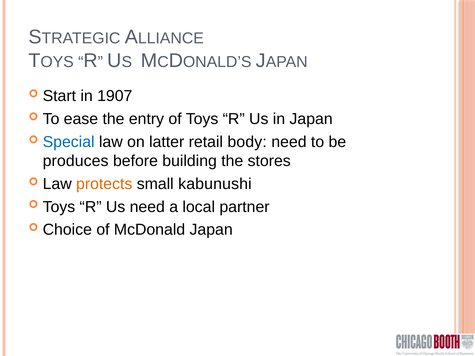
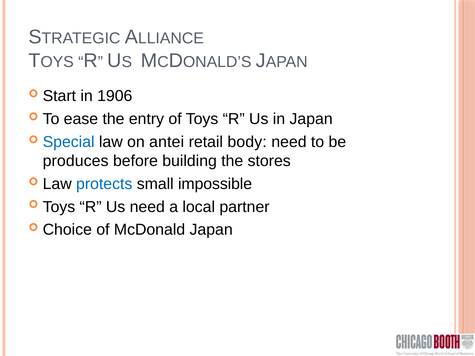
1907: 1907 -> 1906
latter: latter -> antei
protects colour: orange -> blue
kabunushi: kabunushi -> impossible
